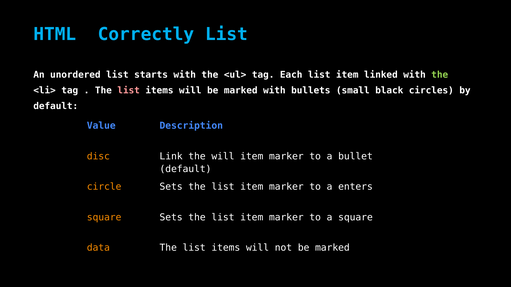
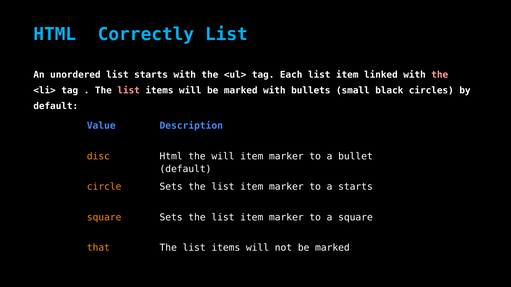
the at (440, 75) colour: light green -> pink
disc Link: Link -> Html
a enters: enters -> starts
data: data -> that
